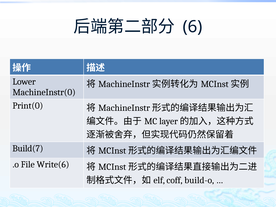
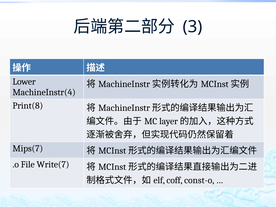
6: 6 -> 3
MachineInstr(0: MachineInstr(0 -> MachineInstr(4
Print(0: Print(0 -> Print(8
Build(7: Build(7 -> Mips(7
Write(6: Write(6 -> Write(7
build-o: build-o -> const-o
